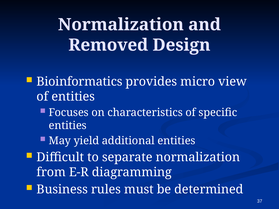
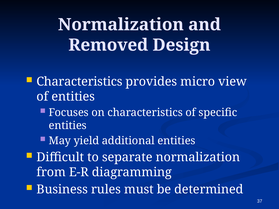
Bioinformatics at (79, 82): Bioinformatics -> Characteristics
